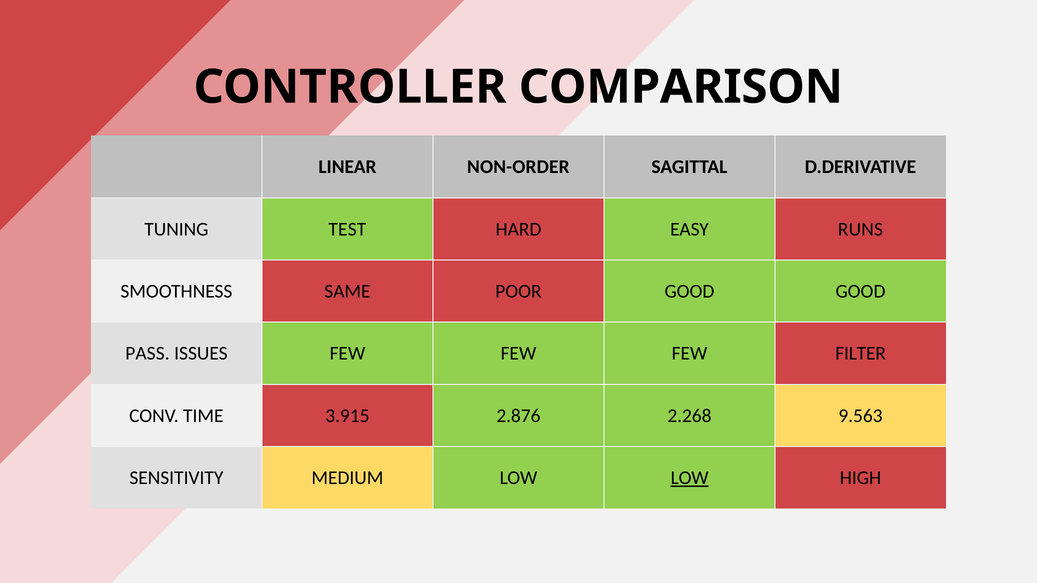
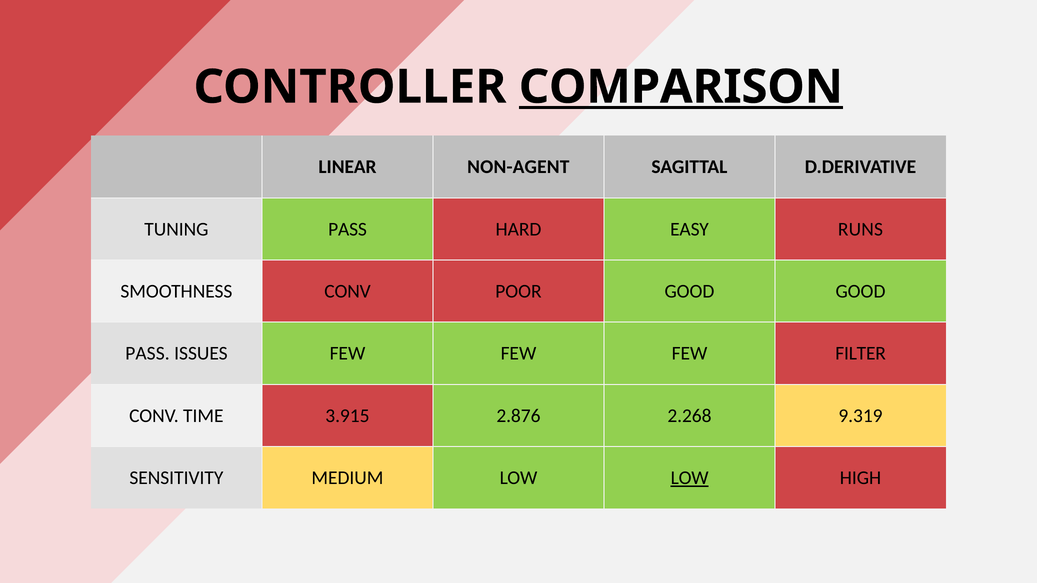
COMPARISON underline: none -> present
NON-ORDER: NON-ORDER -> NON-AGENT
TUNING TEST: TEST -> PASS
SMOOTHNESS SAME: SAME -> CONV
9.563: 9.563 -> 9.319
